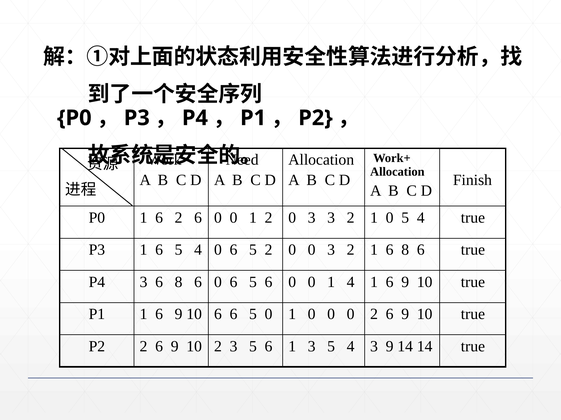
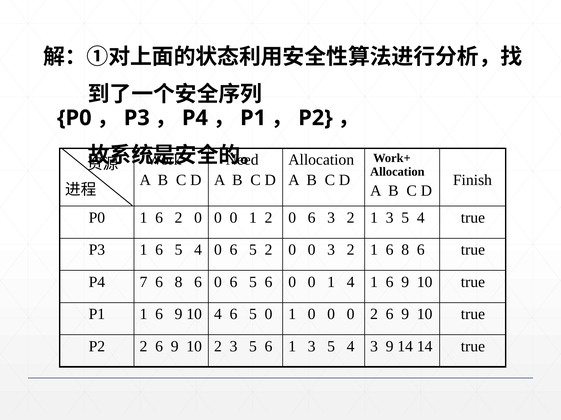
6 2 6: 6 -> 0
2 0 3: 3 -> 6
2 1 0: 0 -> 3
P4 3: 3 -> 7
10 6: 6 -> 4
